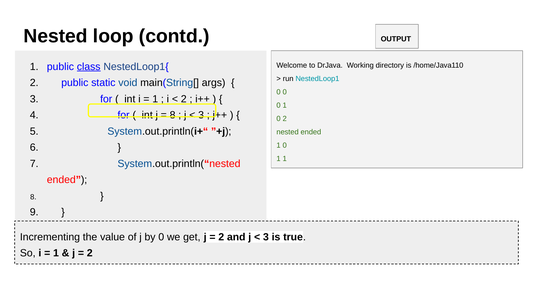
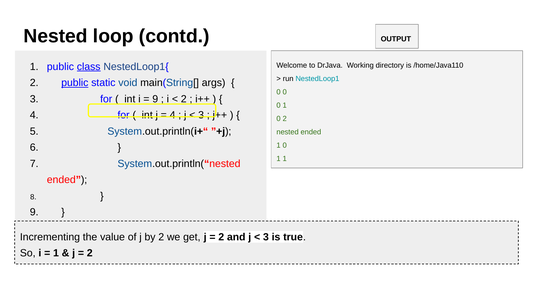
public at (75, 83) underline: none -> present
1 at (155, 99): 1 -> 9
8 at (173, 115): 8 -> 4
by 0: 0 -> 2
